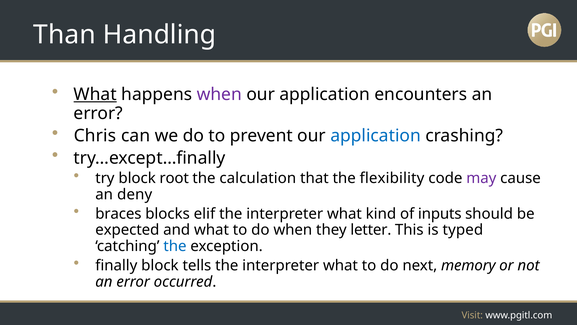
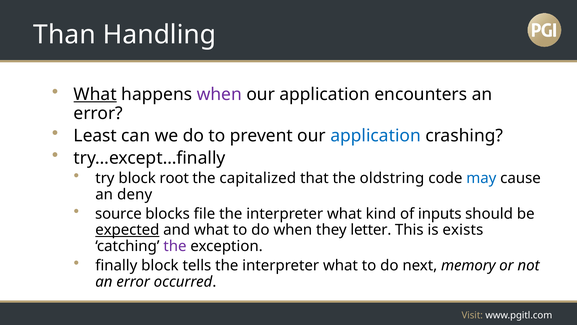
Chris: Chris -> Least
calculation: calculation -> capitalized
flexibility: flexibility -> oldstring
may colour: purple -> blue
braces: braces -> source
elif: elif -> file
expected underline: none -> present
typed: typed -> exists
the at (175, 246) colour: blue -> purple
